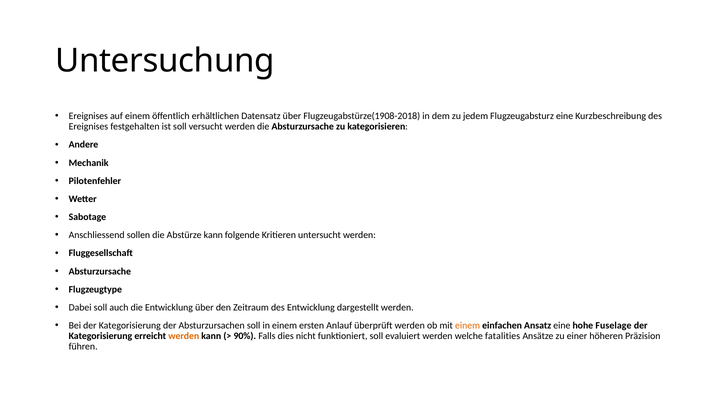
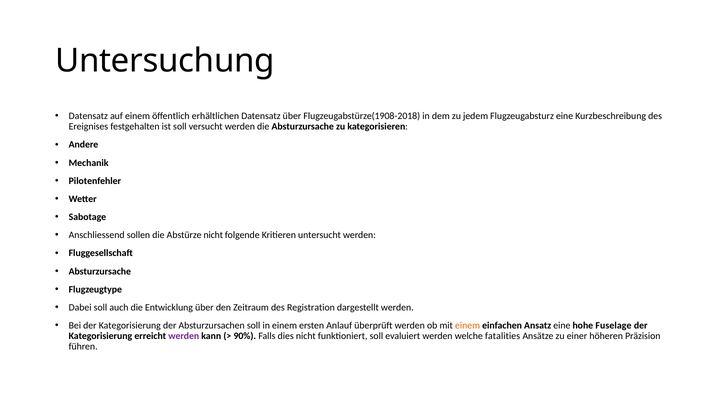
Ereignises at (88, 116): Ereignises -> Datensatz
Abstürze kann: kann -> nicht
des Entwicklung: Entwicklung -> Registration
werden at (184, 337) colour: orange -> purple
